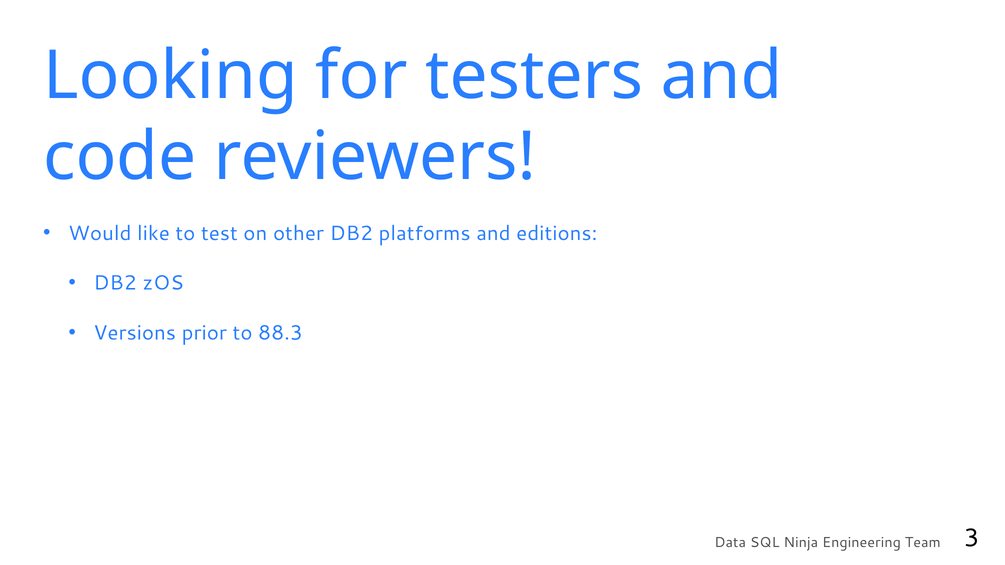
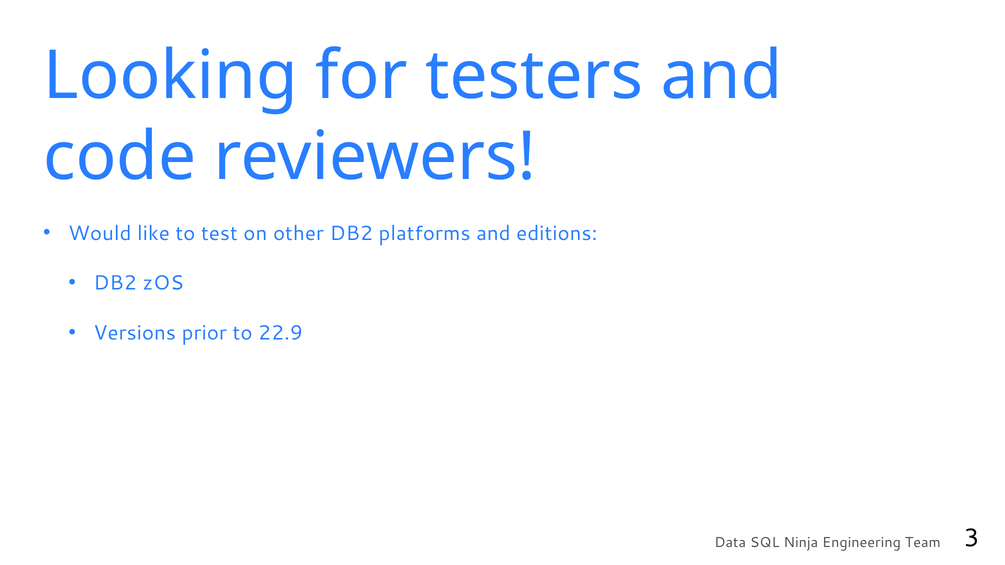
88.3: 88.3 -> 22.9
